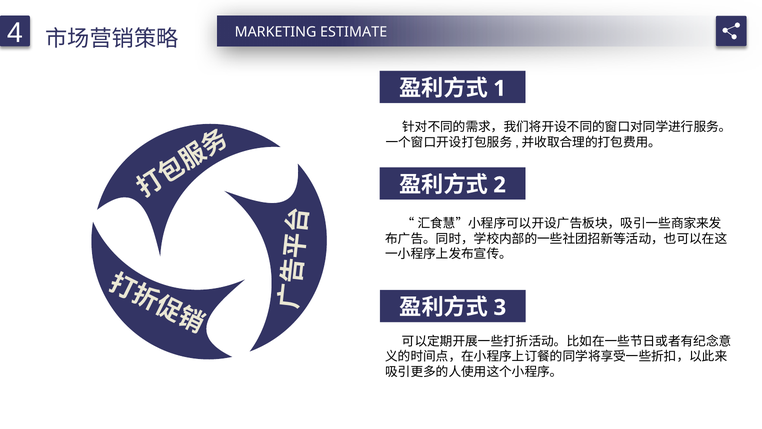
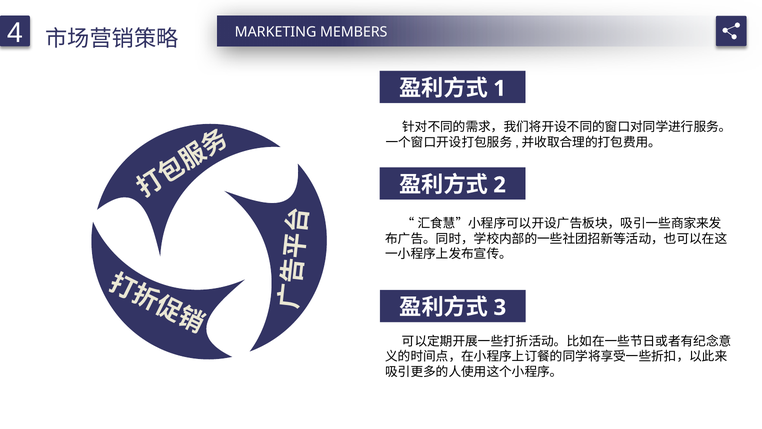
ESTIMATE: ESTIMATE -> MEMBERS
